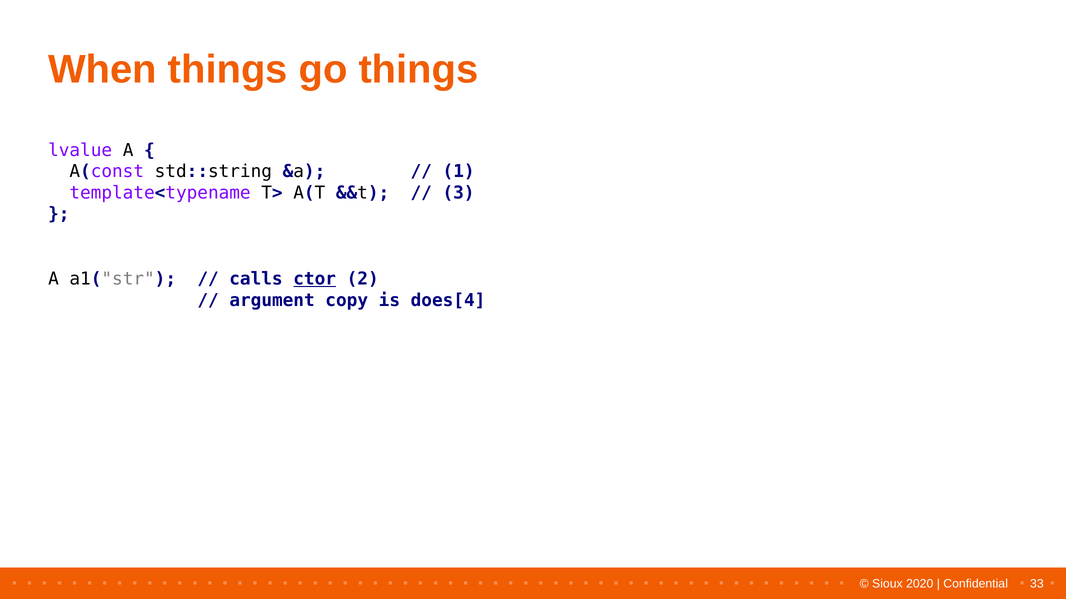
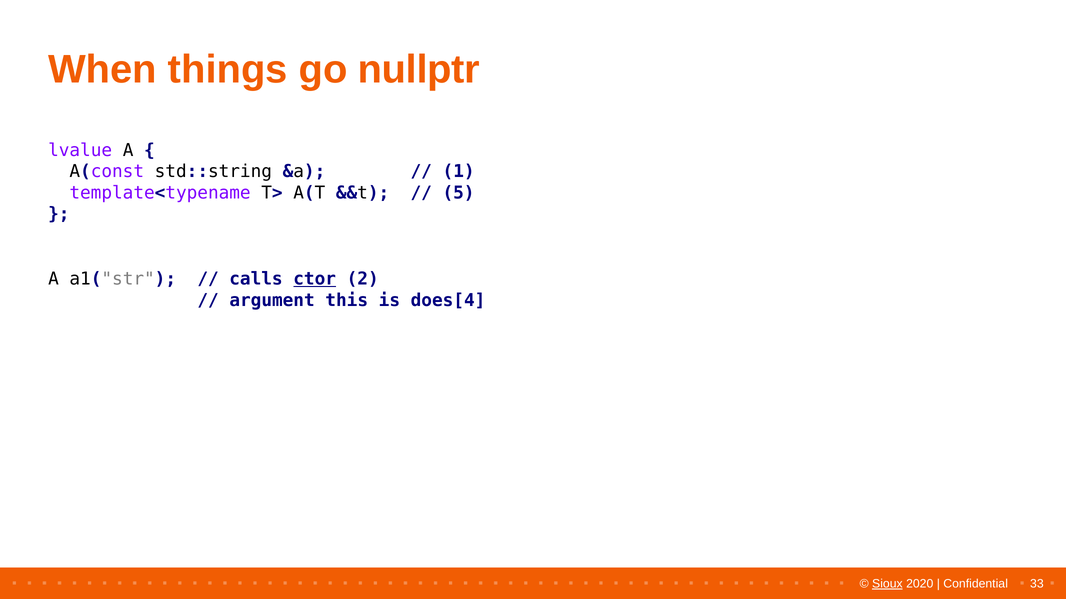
go things: things -> nullptr
3: 3 -> 5
copy: copy -> this
Sioux underline: none -> present
